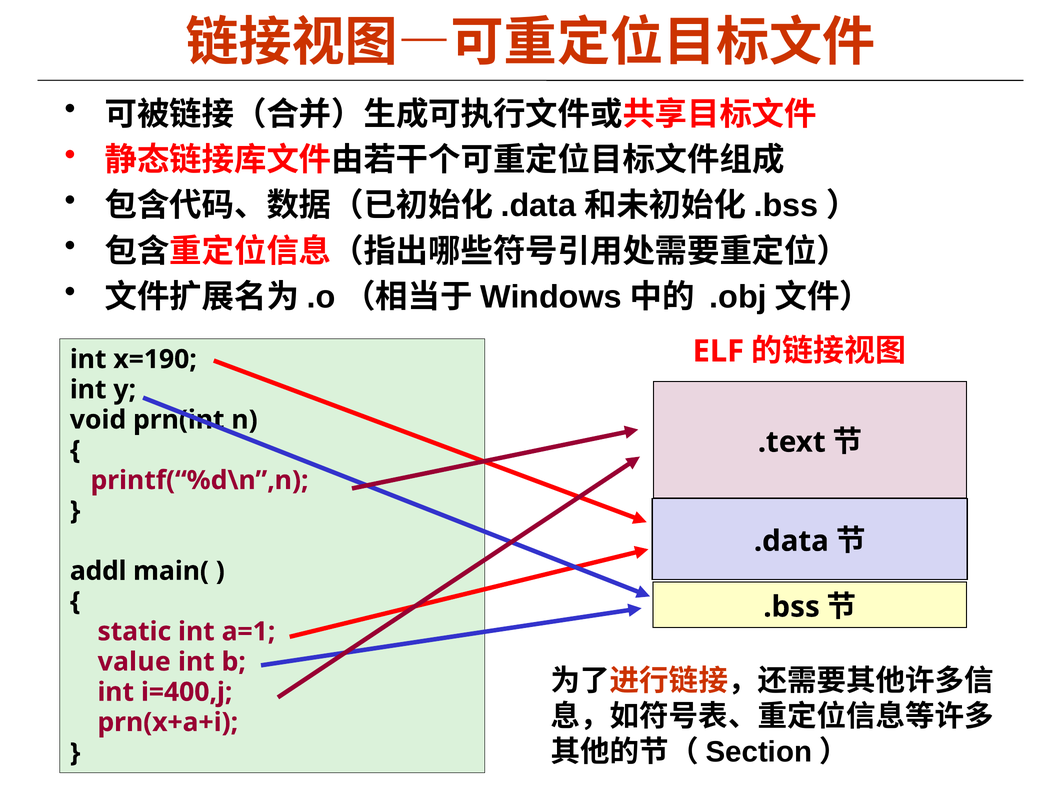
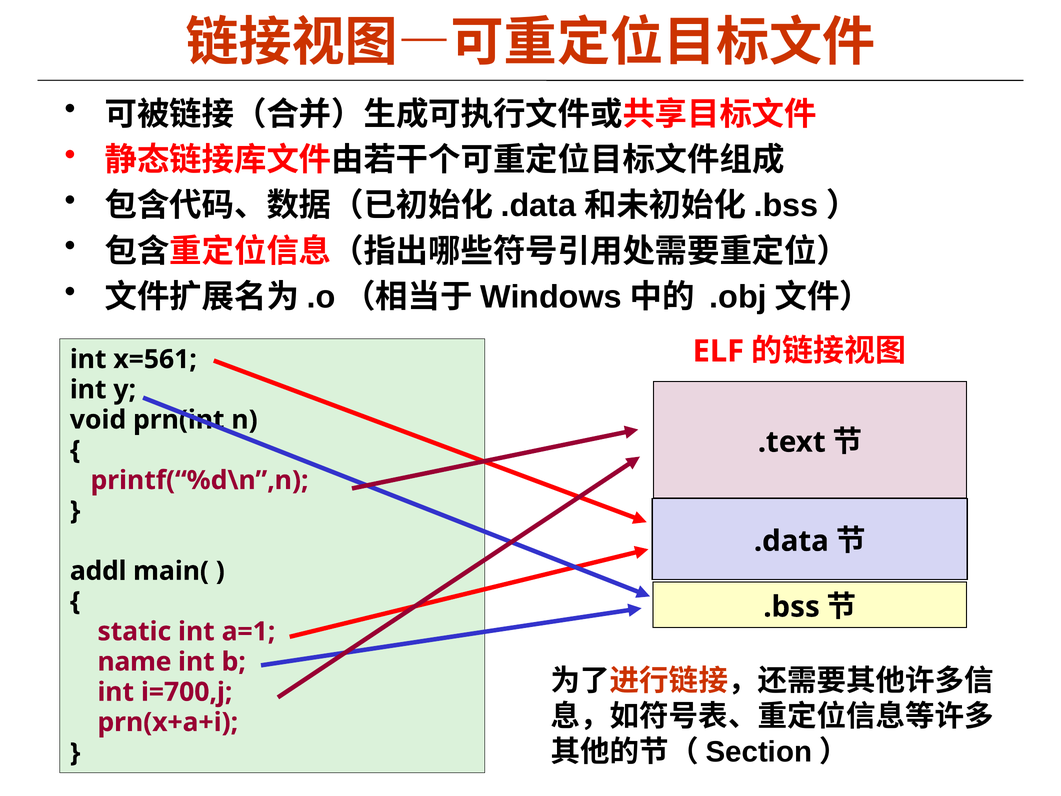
x=190: x=190 -> x=561
value: value -> name
i=400,j: i=400,j -> i=700,j
